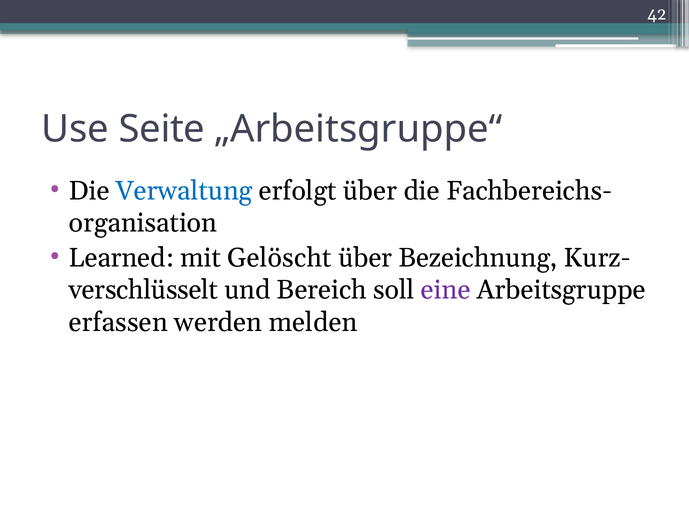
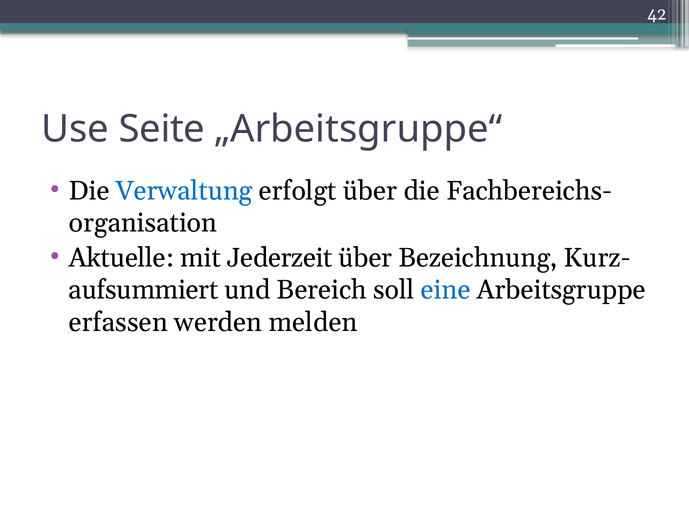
Learned: Learned -> Aktuelle
Gelöscht: Gelöscht -> Jederzeit
verschlüsselt: verschlüsselt -> aufsummiert
eine colour: purple -> blue
